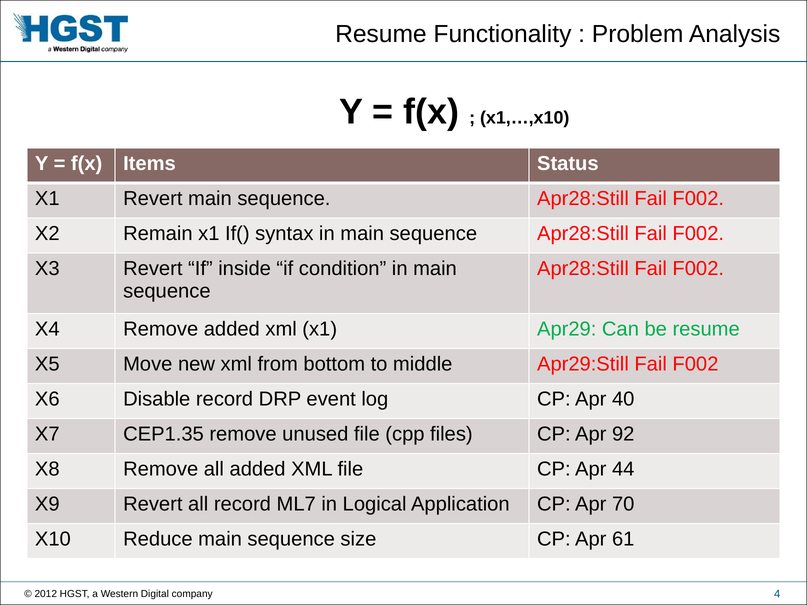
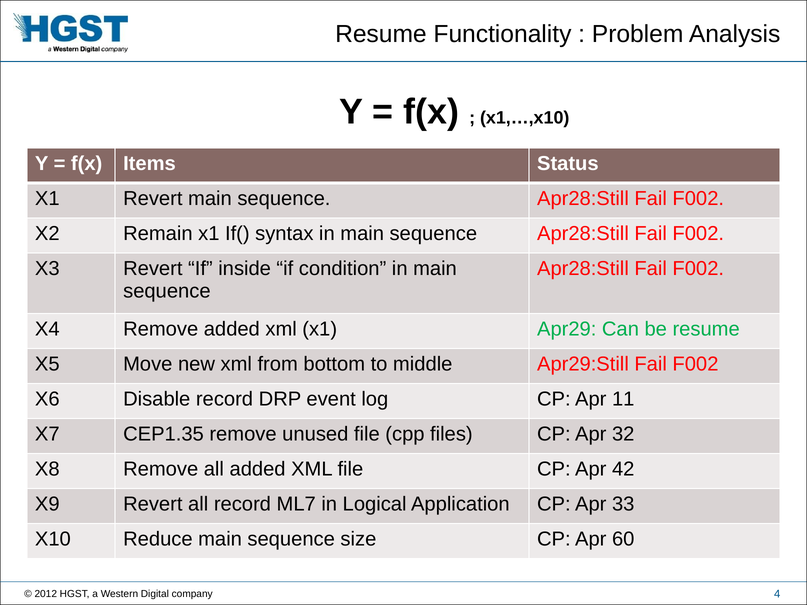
40: 40 -> 11
92: 92 -> 32
44: 44 -> 42
70: 70 -> 33
61: 61 -> 60
